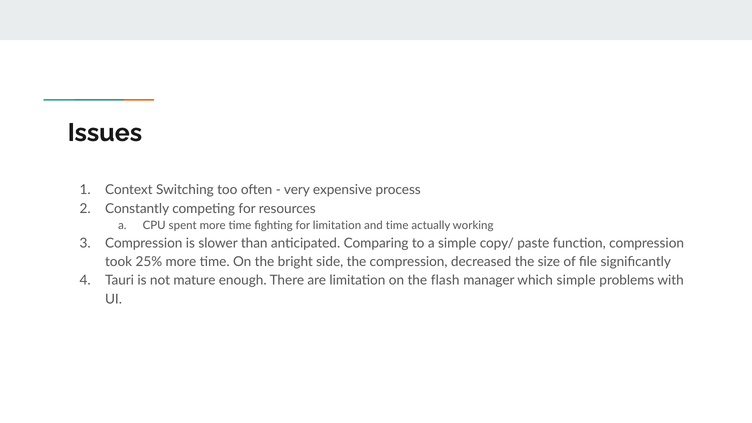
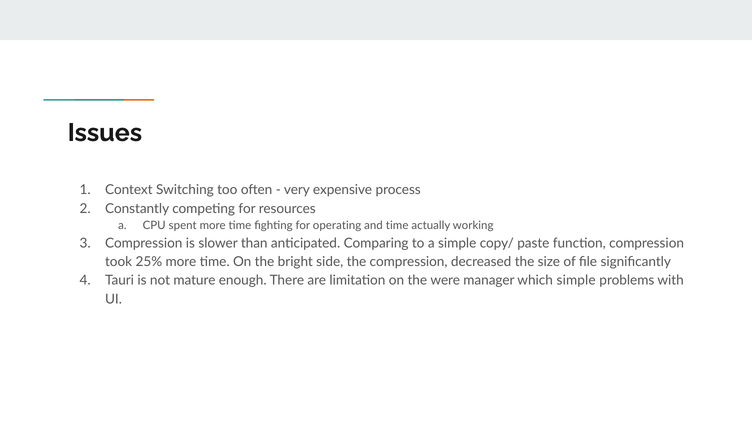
for limitation: limitation -> operating
flash: flash -> were
